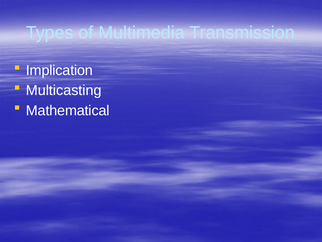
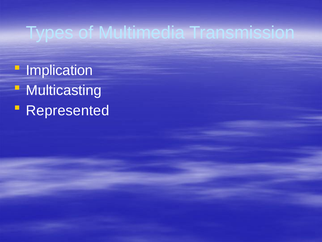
Mathematical: Mathematical -> Represented
